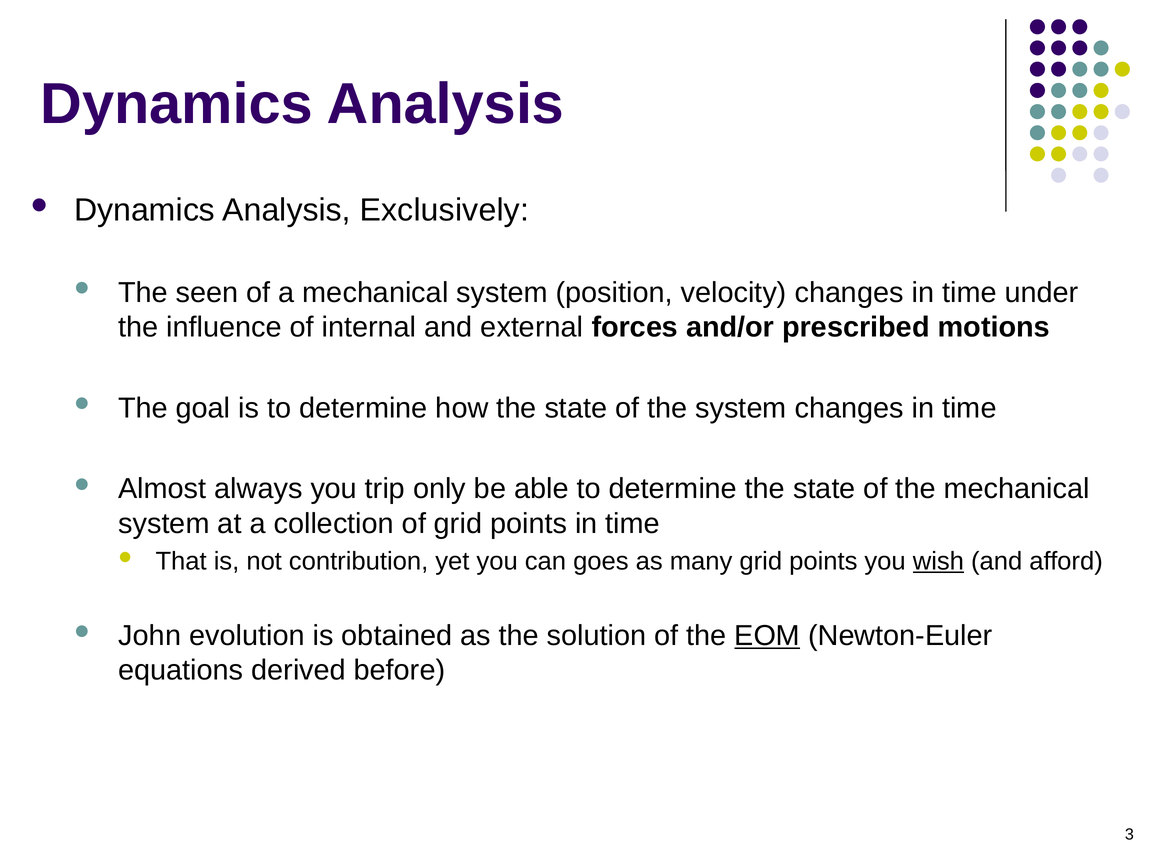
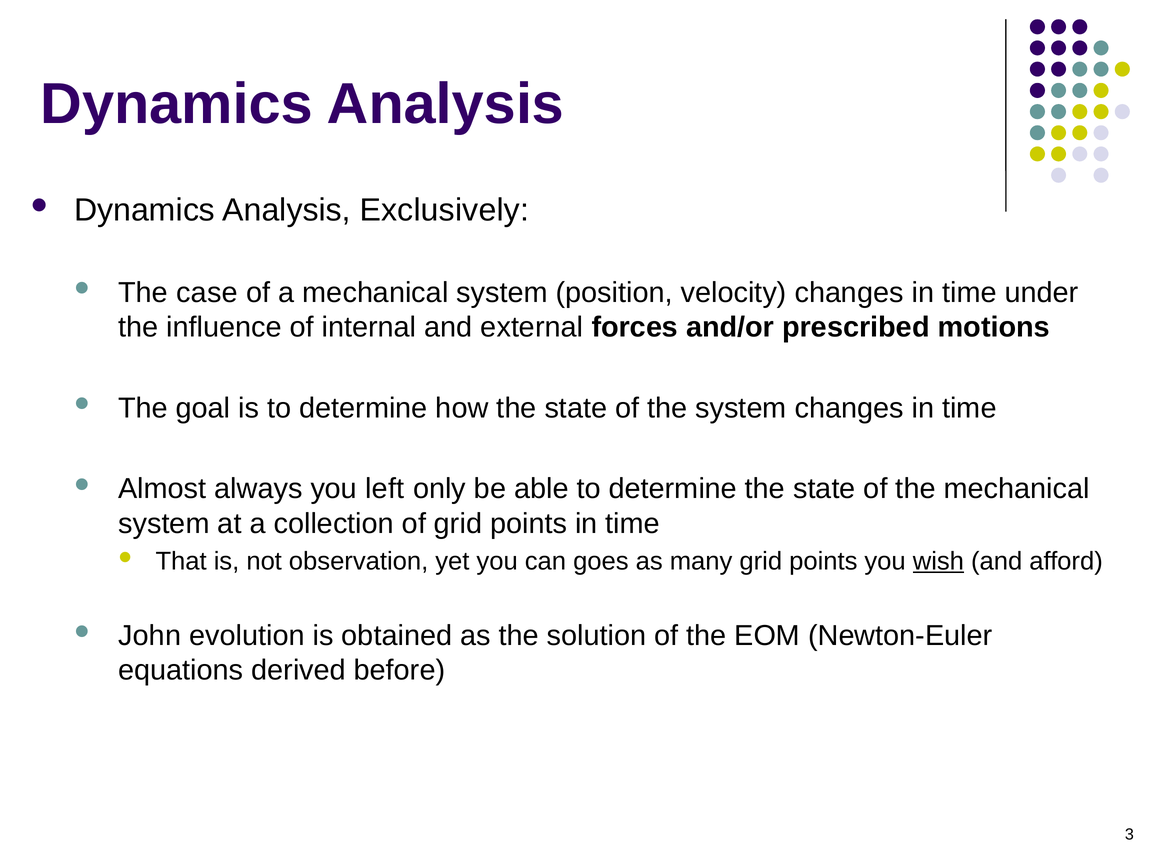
seen: seen -> case
trip: trip -> left
contribution: contribution -> observation
EOM underline: present -> none
